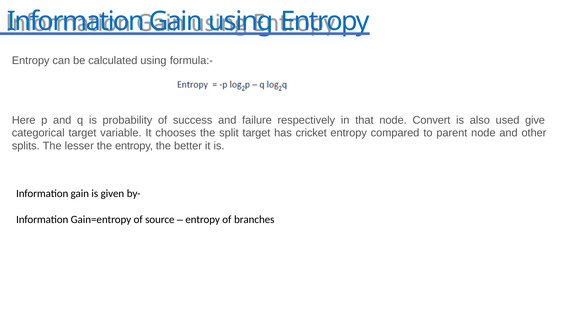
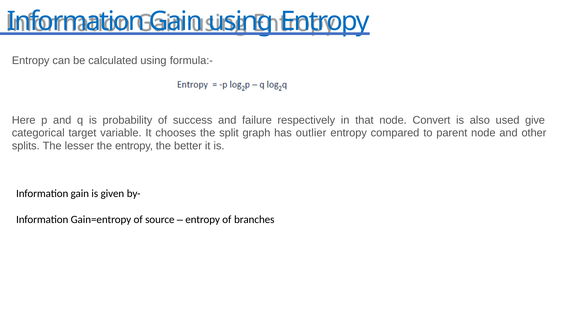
split target: target -> graph
cricket: cricket -> outlier
